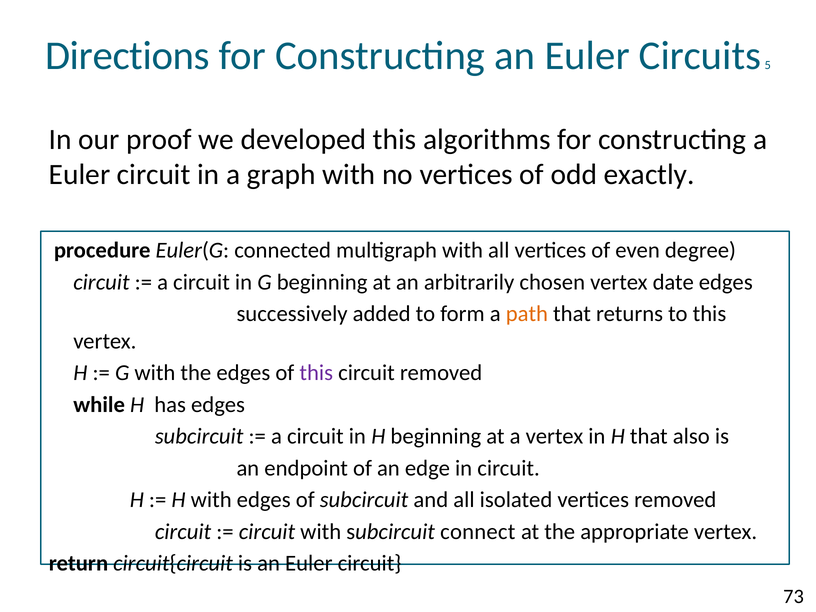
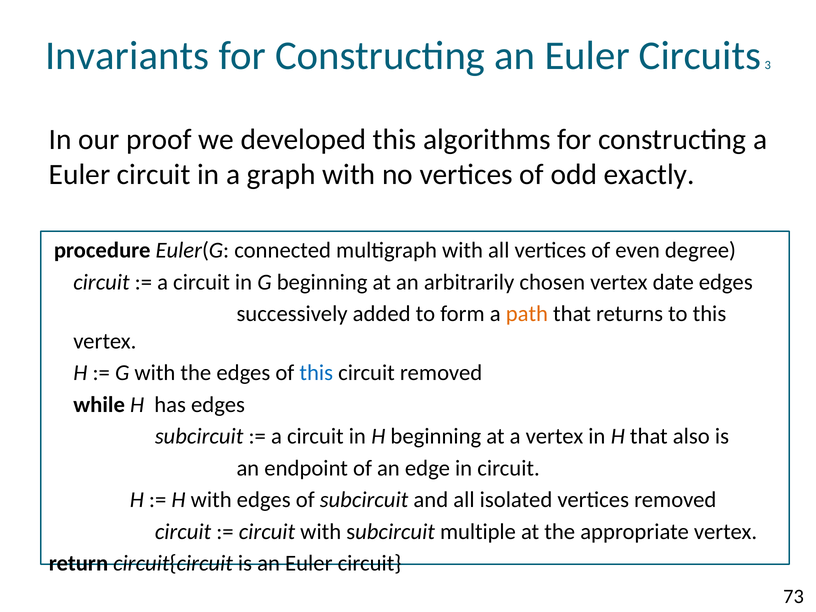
Directions: Directions -> Invariants
5: 5 -> 3
this at (316, 373) colour: purple -> blue
connect: connect -> multiple
